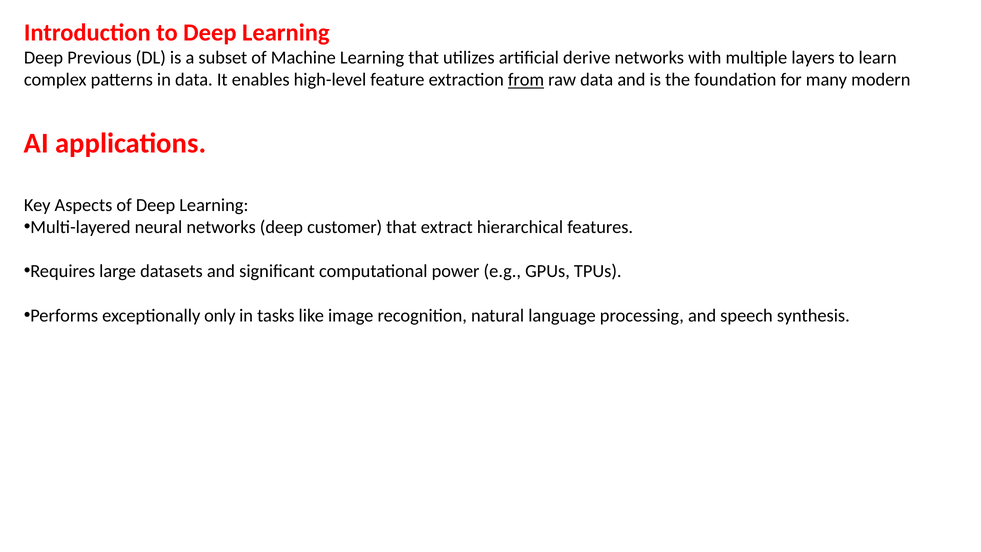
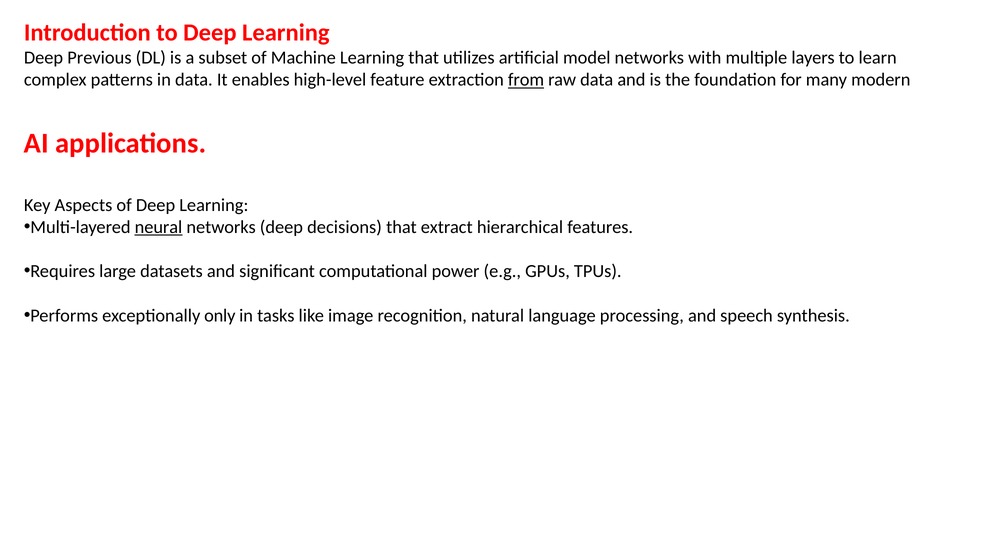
derive: derive -> model
neural underline: none -> present
customer: customer -> decisions
